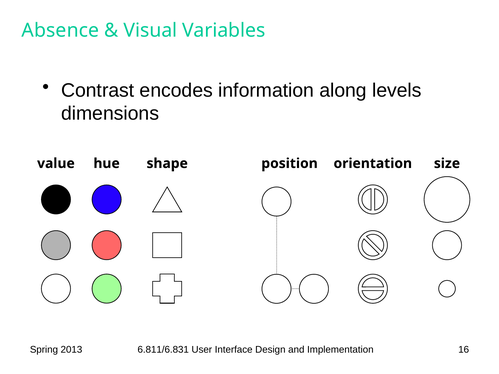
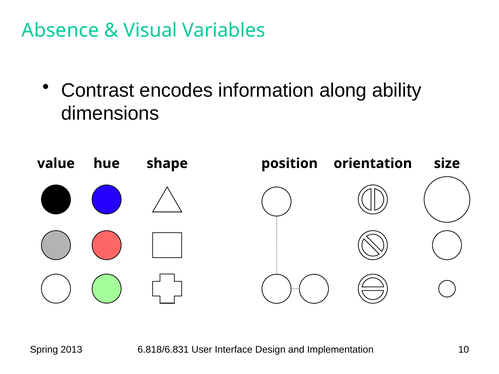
levels: levels -> ability
6.811/6.831: 6.811/6.831 -> 6.818/6.831
16: 16 -> 10
